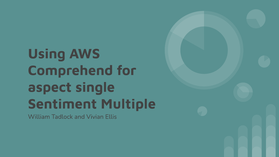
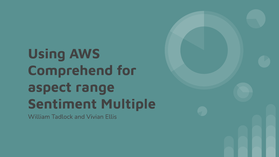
single: single -> range
